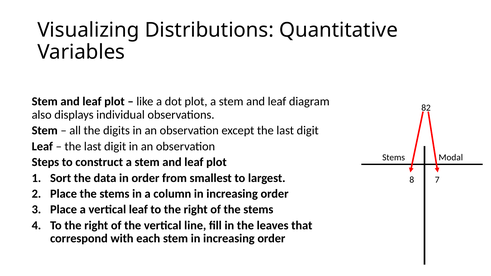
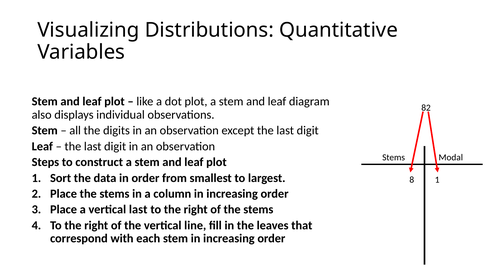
8 7: 7 -> 1
vertical leaf: leaf -> last
